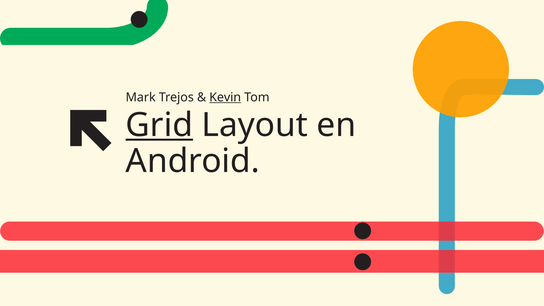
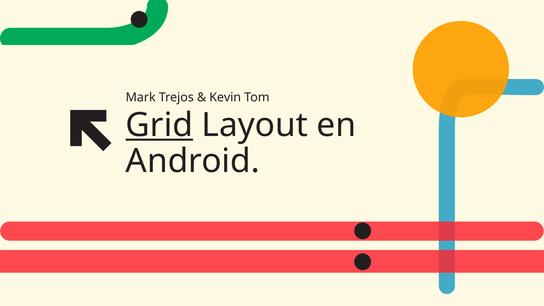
Kevin underline: present -> none
